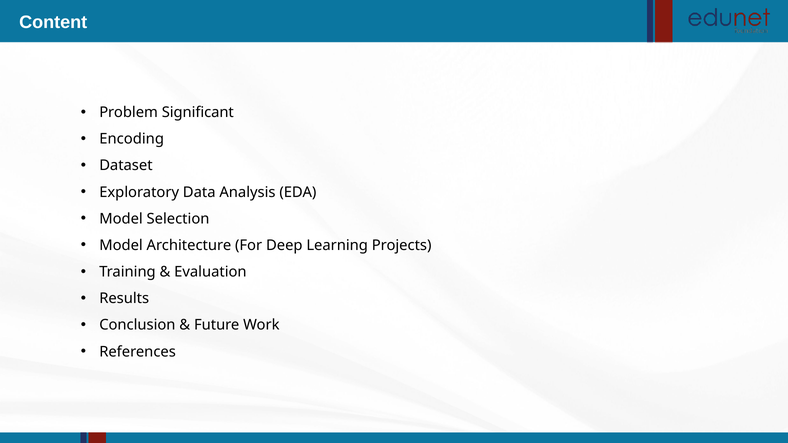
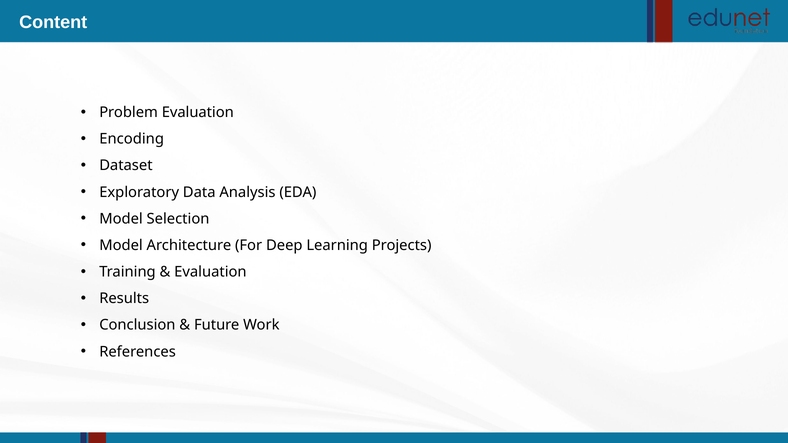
Problem Significant: Significant -> Evaluation
